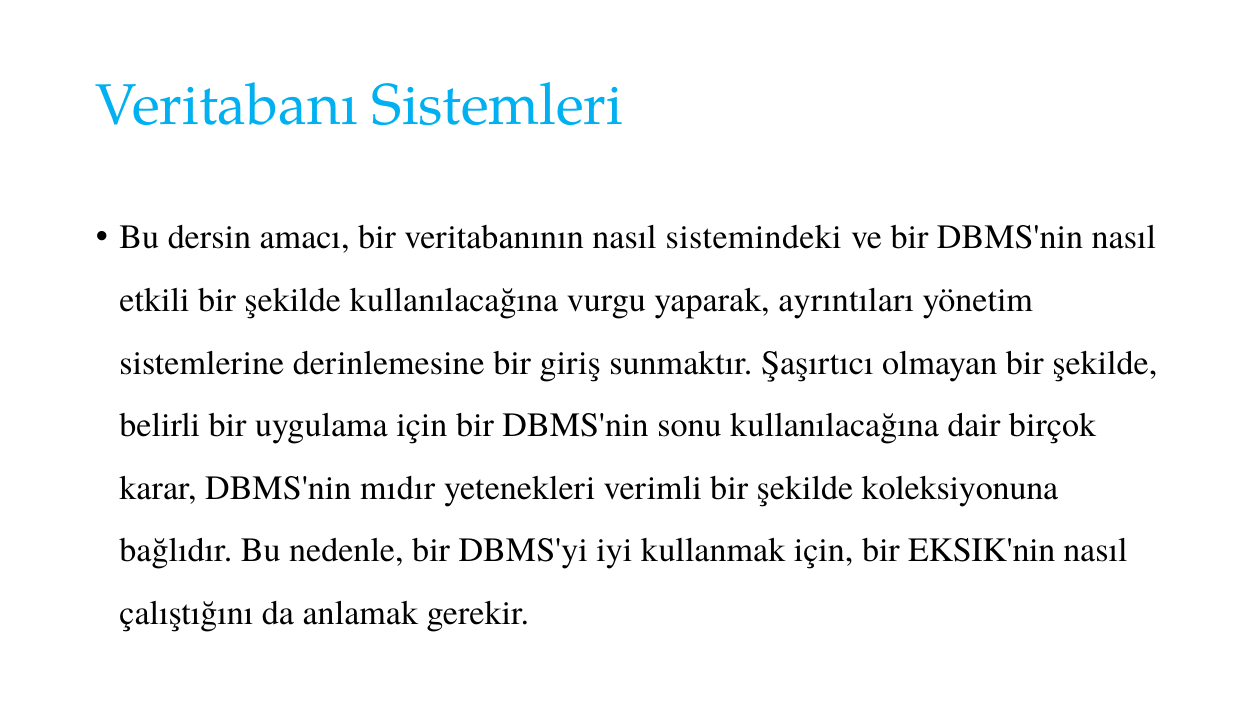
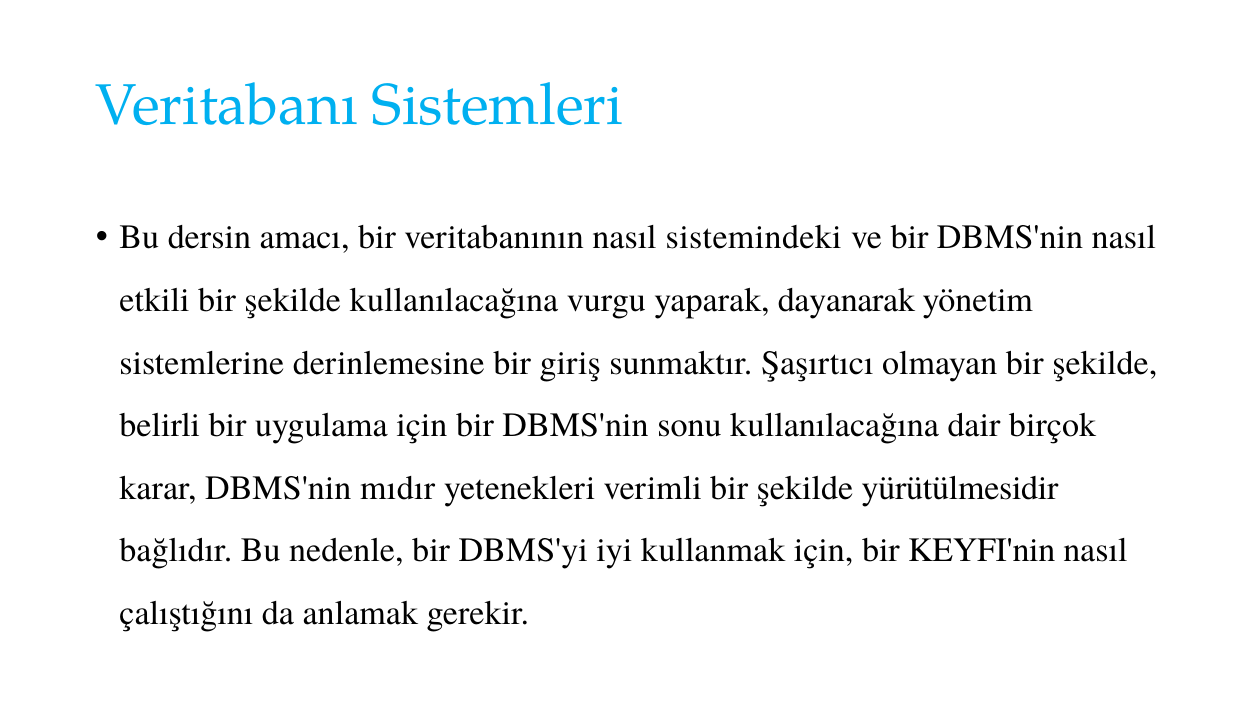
ayrıntıları: ayrıntıları -> dayanarak
koleksiyonuna: koleksiyonuna -> yürütülmesidir
EKSIK'nin: EKSIK'nin -> KEYFI'nin
